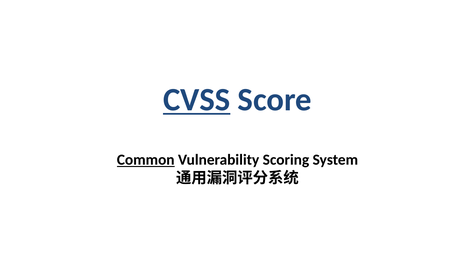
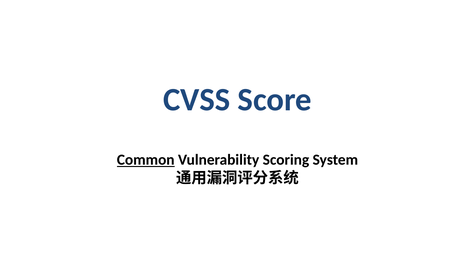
CVSS underline: present -> none
